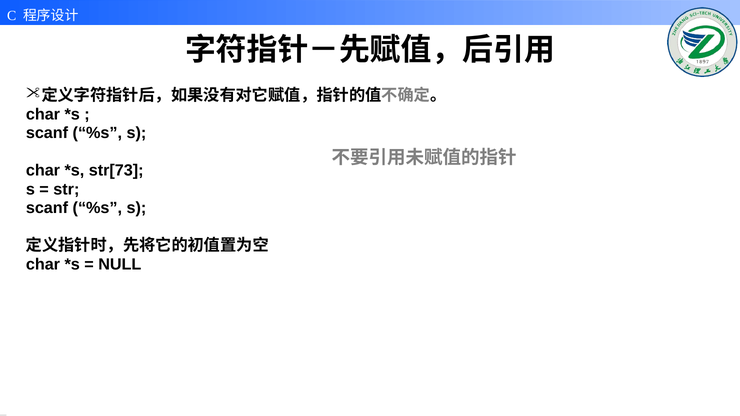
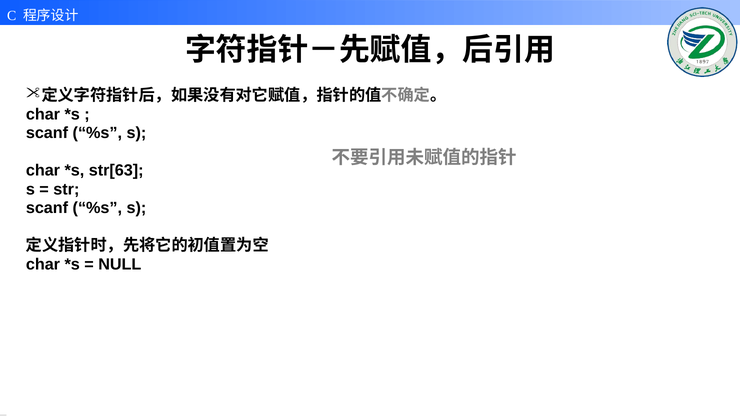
str[73: str[73 -> str[63
